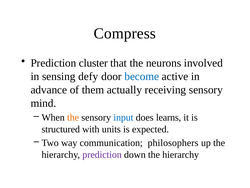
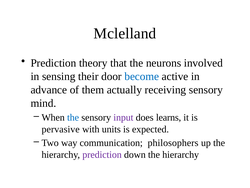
Compress: Compress -> Mclelland
cluster: cluster -> theory
defy: defy -> their
the at (73, 117) colour: orange -> blue
input colour: blue -> purple
structured: structured -> pervasive
